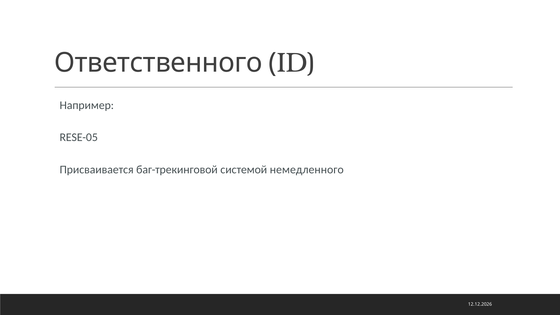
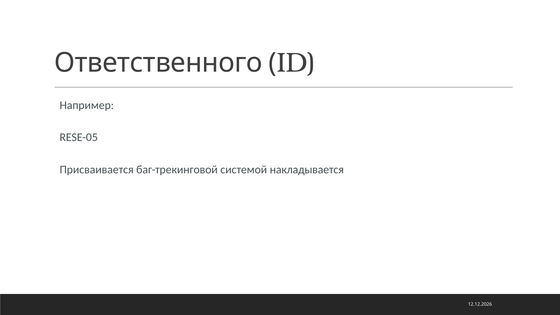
немедленного: немедленного -> накладывается
